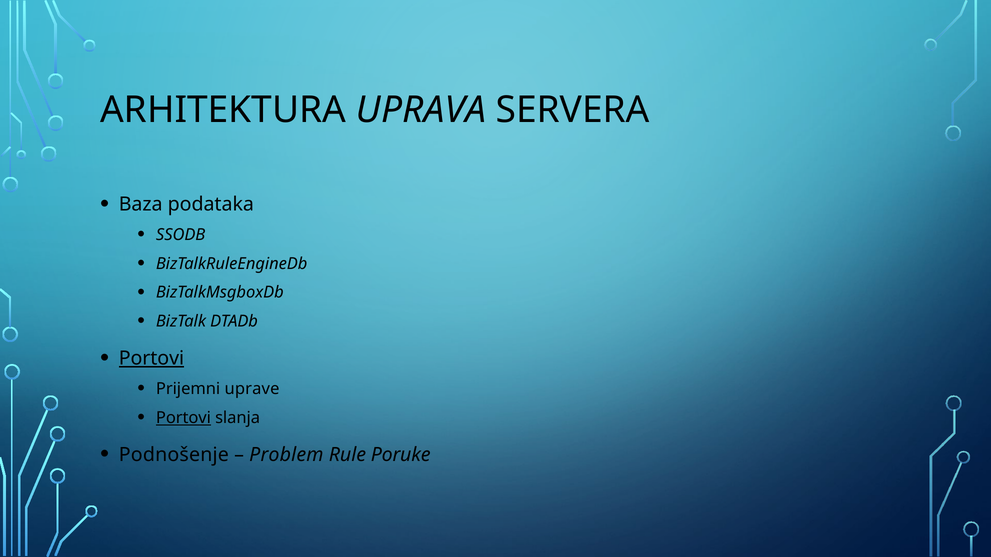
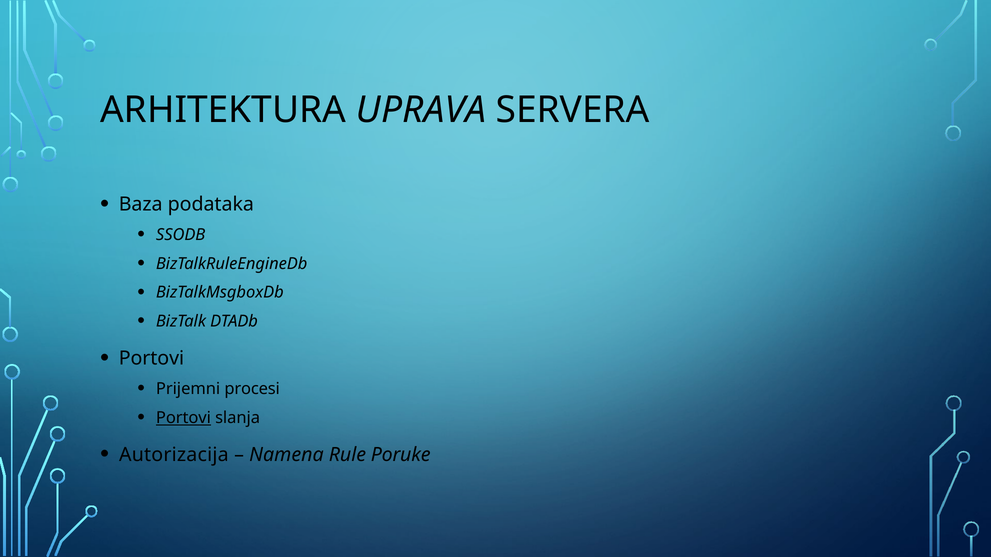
Portovi at (151, 359) underline: present -> none
uprave: uprave -> procesi
Podnošenje: Podnošenje -> Autorizacija
Problem: Problem -> Namena
